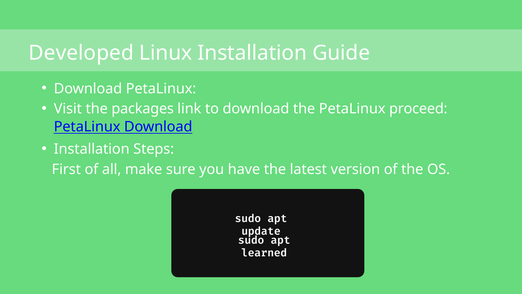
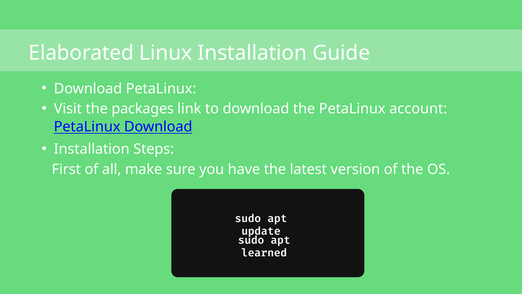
Developed: Developed -> Elaborated
proceed: proceed -> account
